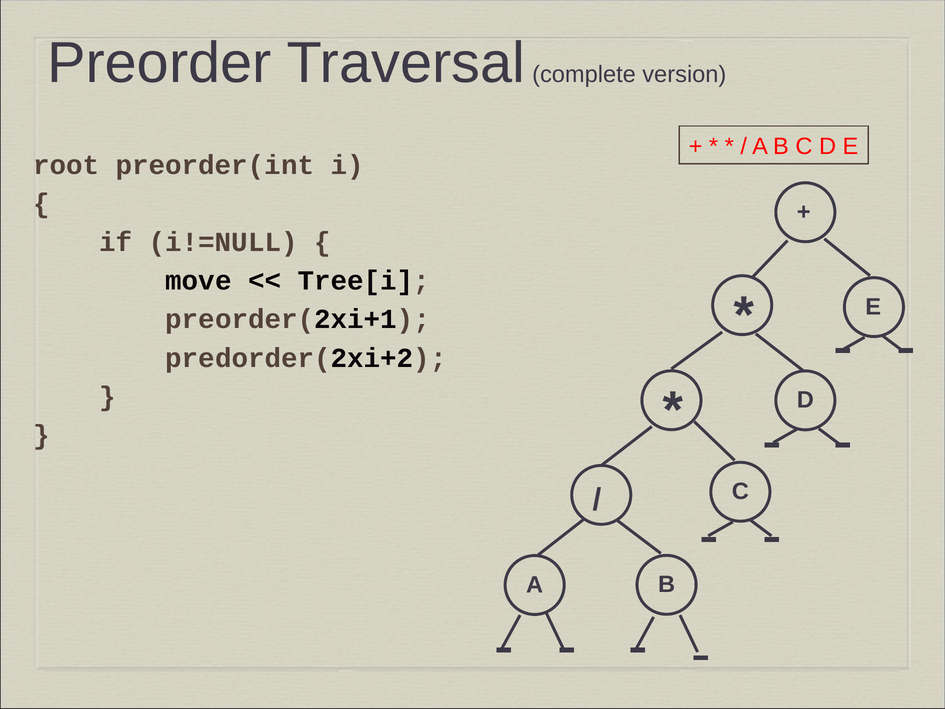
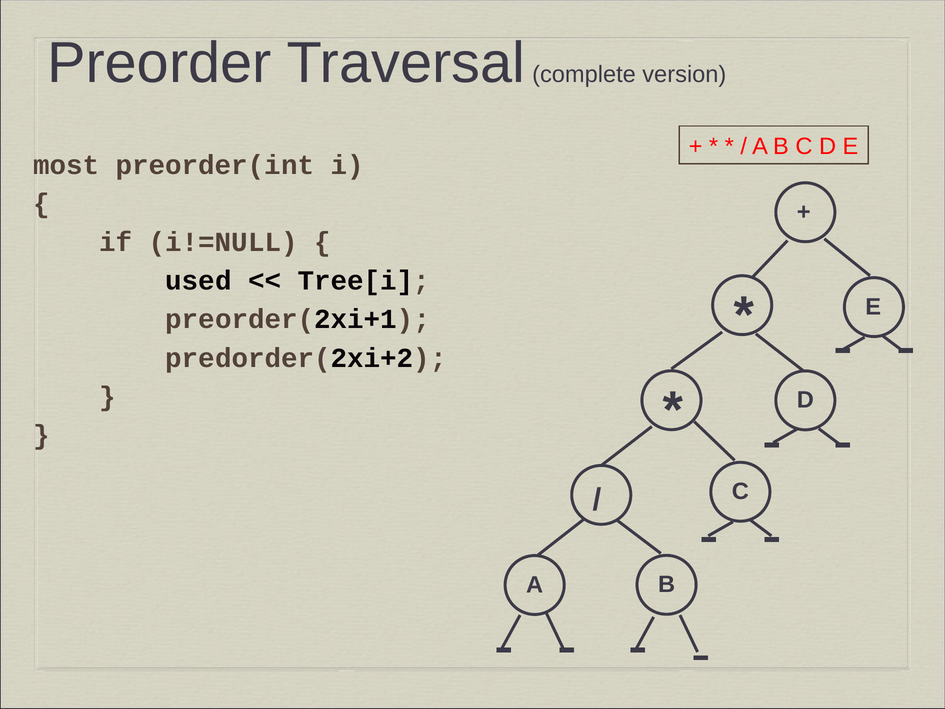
root: root -> most
move: move -> used
